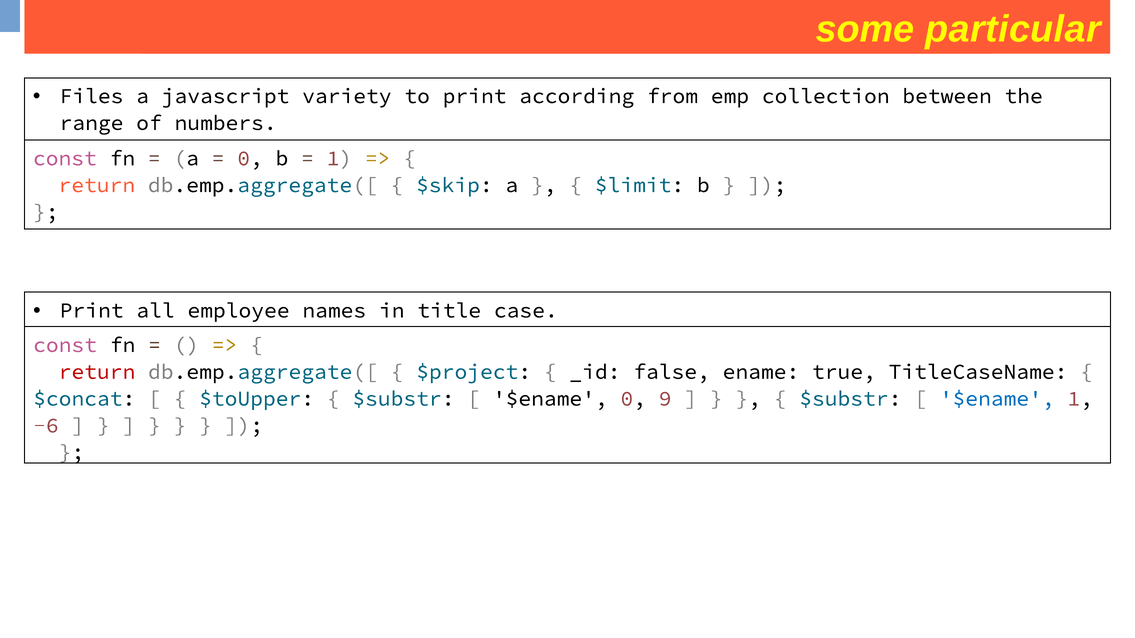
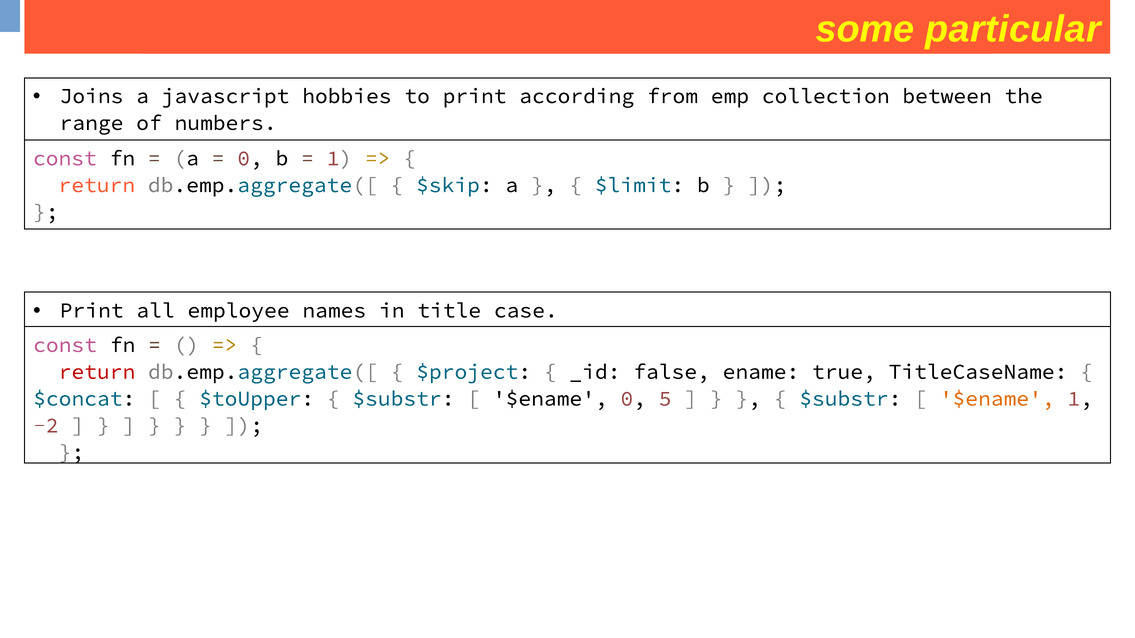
Files: Files -> Joins
variety: variety -> hobbies
9: 9 -> 5
$ename at (997, 399) colour: blue -> orange
-6: -6 -> -2
